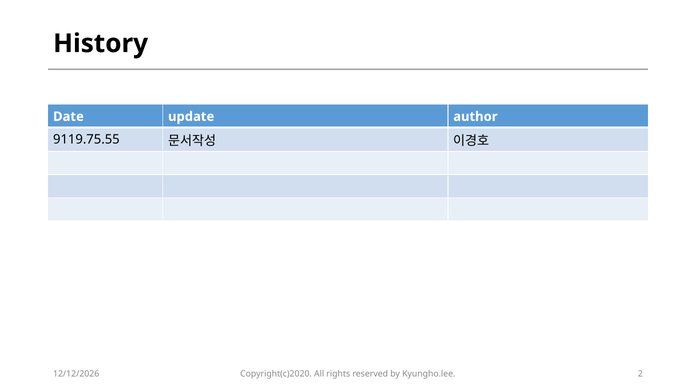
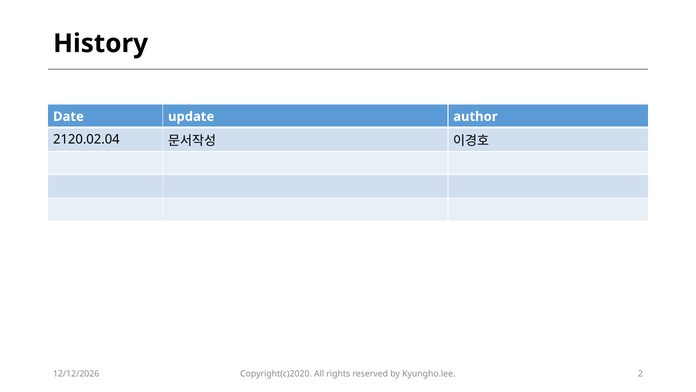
9119.75.55: 9119.75.55 -> 2120.02.04
